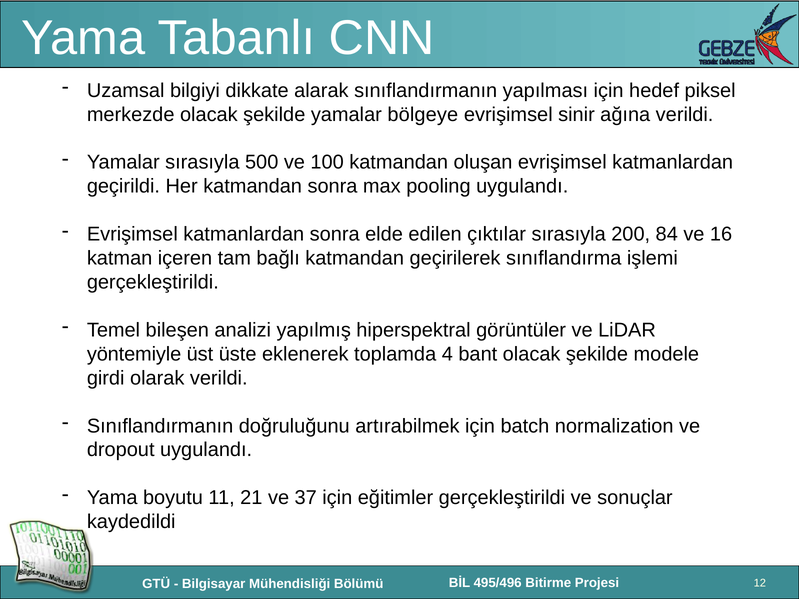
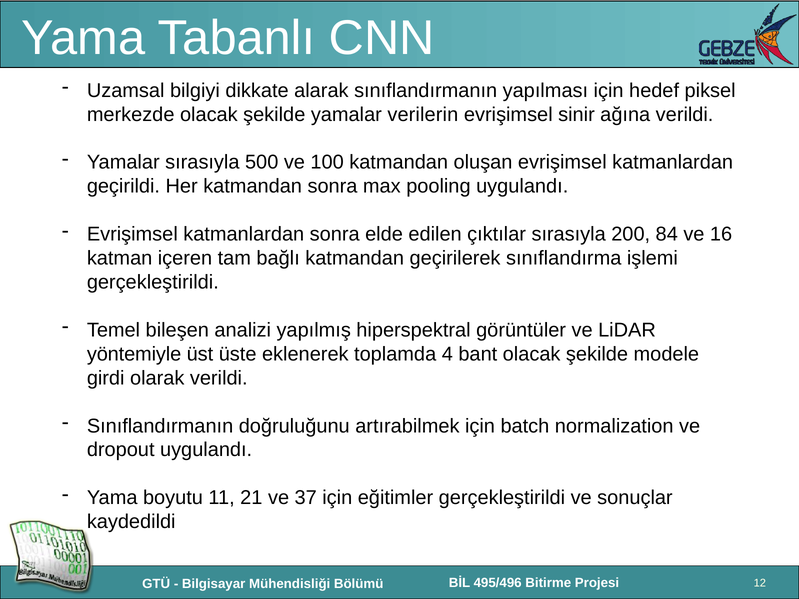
bölgeye: bölgeye -> verilerin
